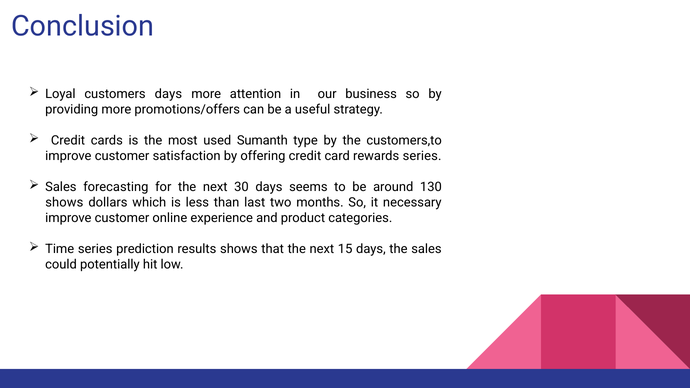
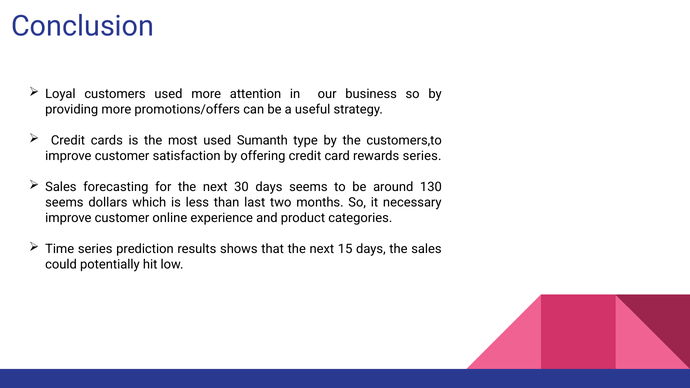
customers days: days -> used
shows at (64, 203): shows -> seems
